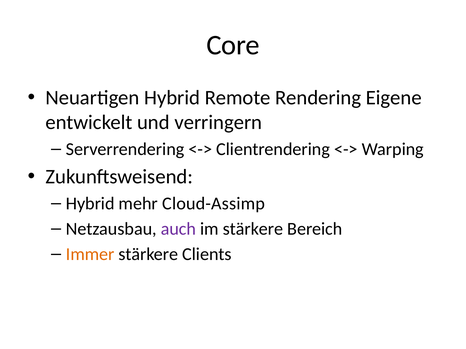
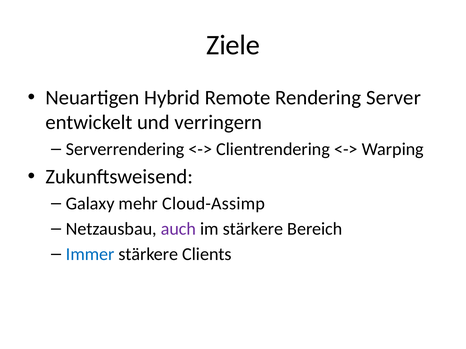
Core: Core -> Ziele
Eigene: Eigene -> Server
Hybrid at (90, 204): Hybrid -> Galaxy
Immer colour: orange -> blue
